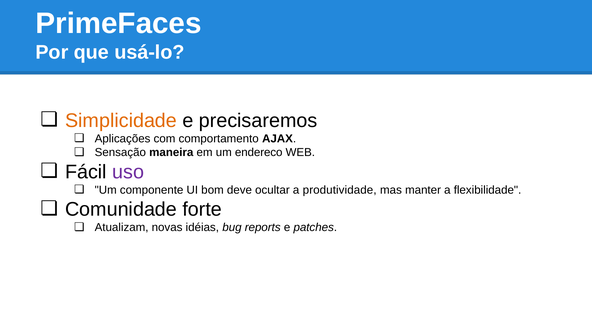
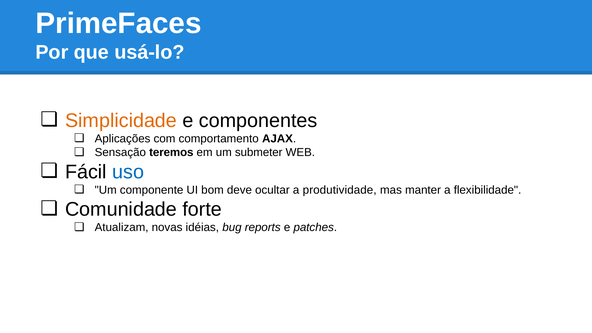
precisaremos: precisaremos -> componentes
maneira: maneira -> teremos
endereco: endereco -> submeter
uso colour: purple -> blue
